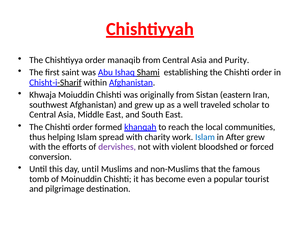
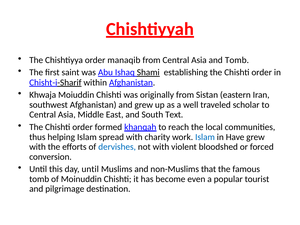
and Purity: Purity -> Tomb
South East: East -> Text
After: After -> Have
dervishes colour: purple -> blue
